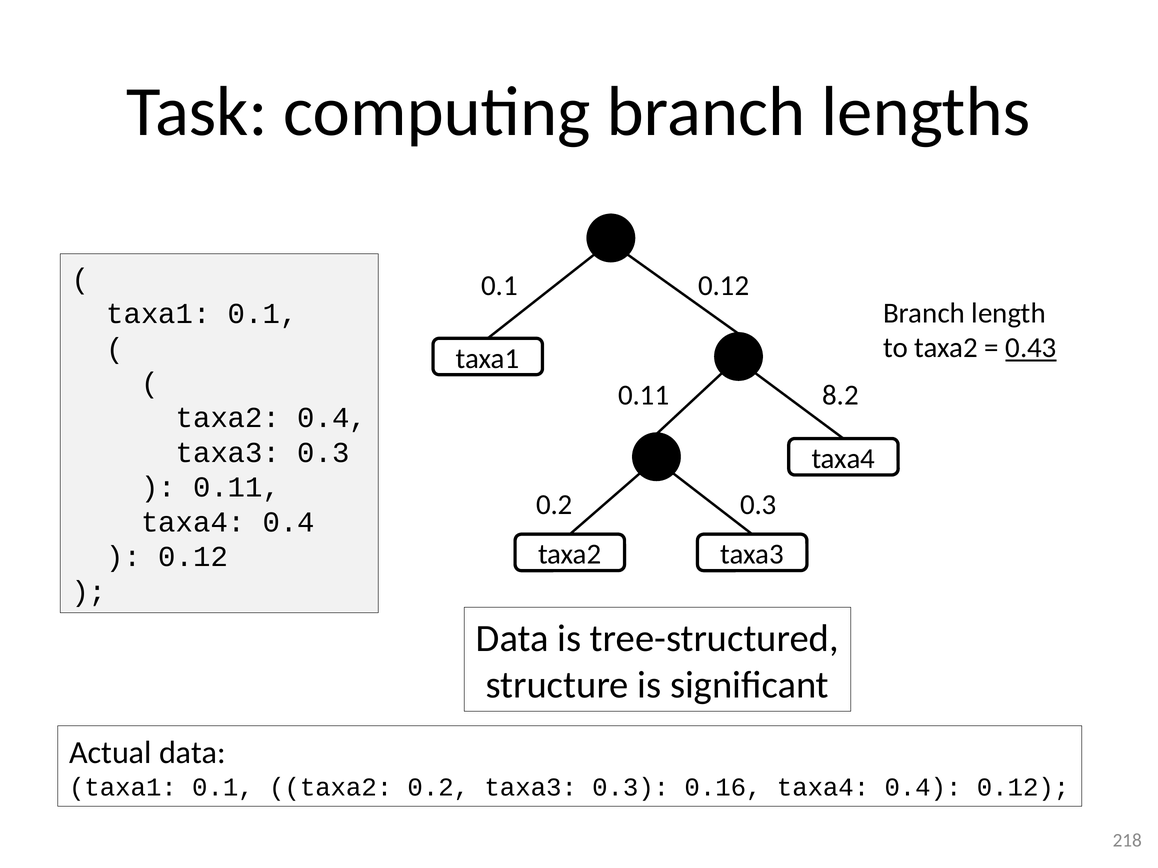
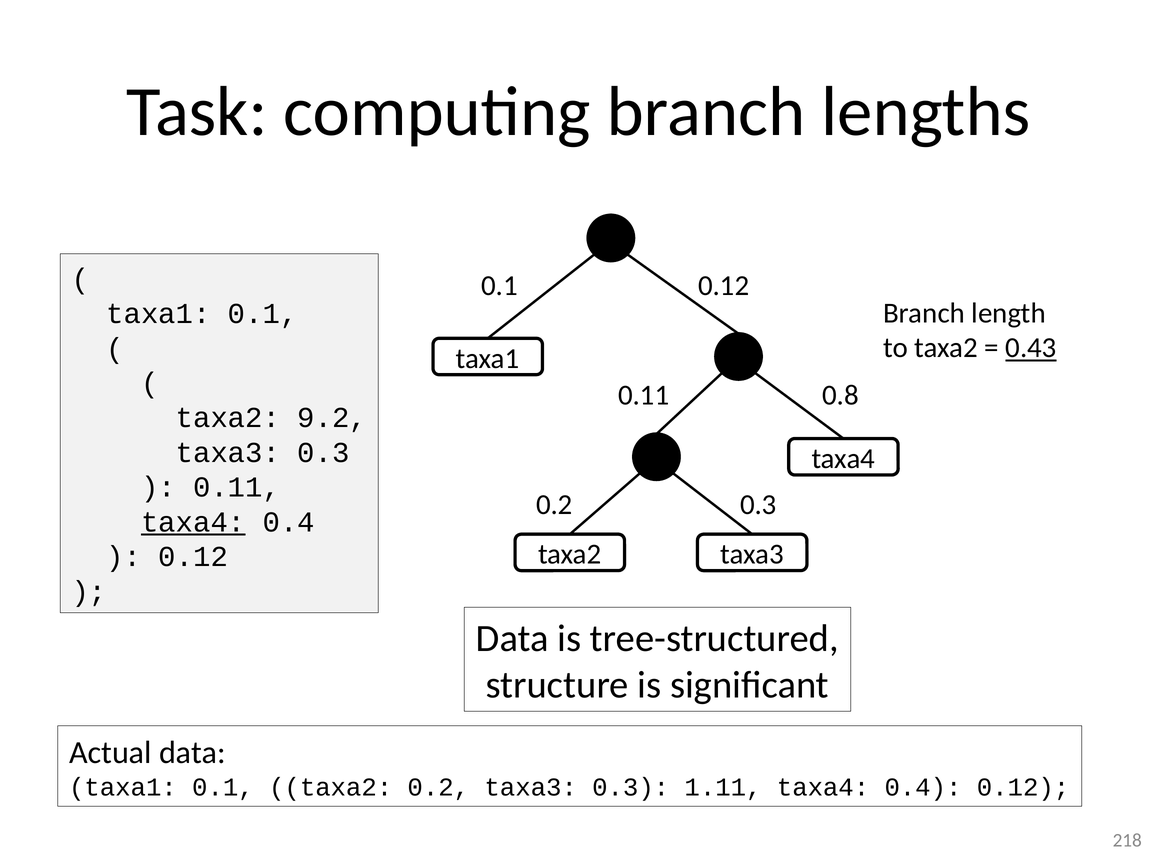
8.2: 8.2 -> 0.8
taxa2 0.4: 0.4 -> 9.2
taxa4 at (193, 522) underline: none -> present
0.16: 0.16 -> 1.11
